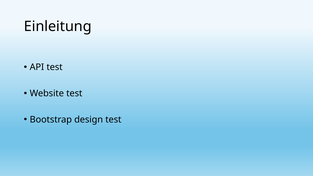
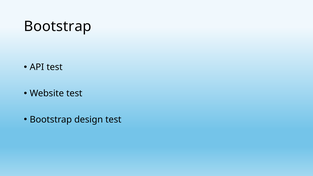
Einleitung at (58, 26): Einleitung -> Bootstrap
